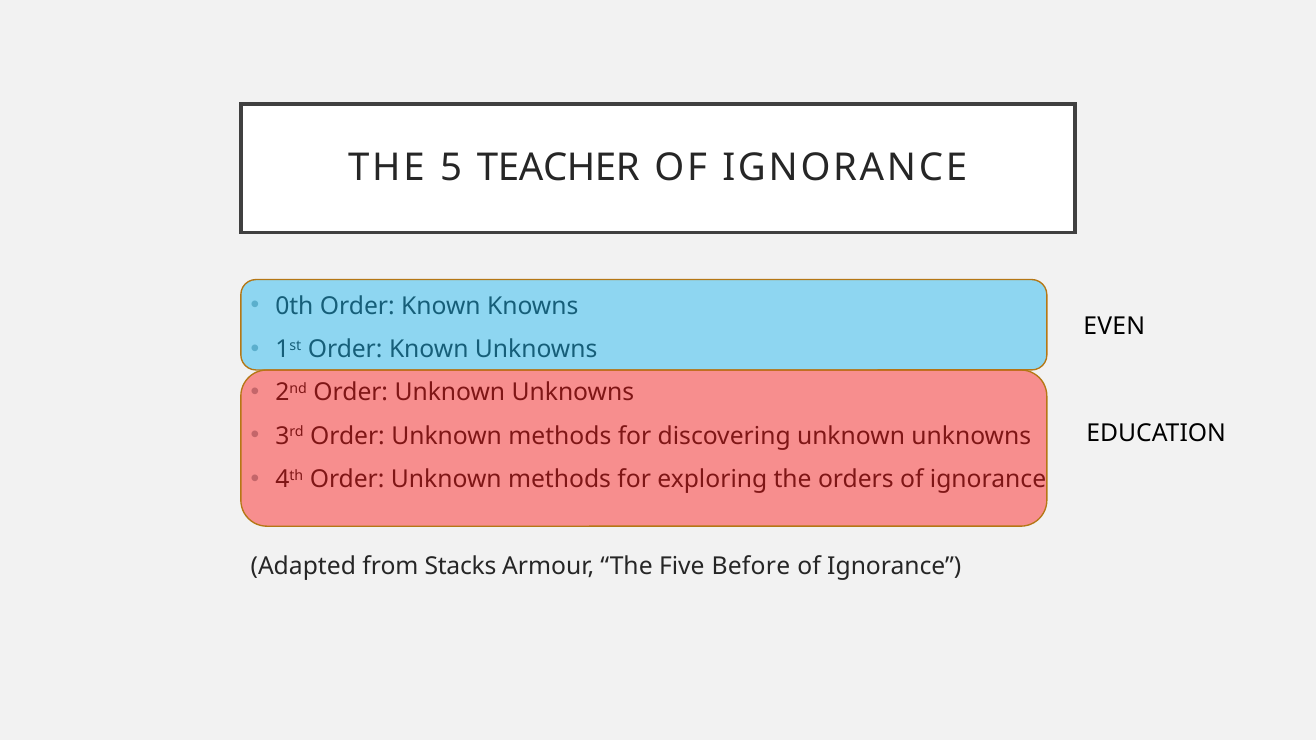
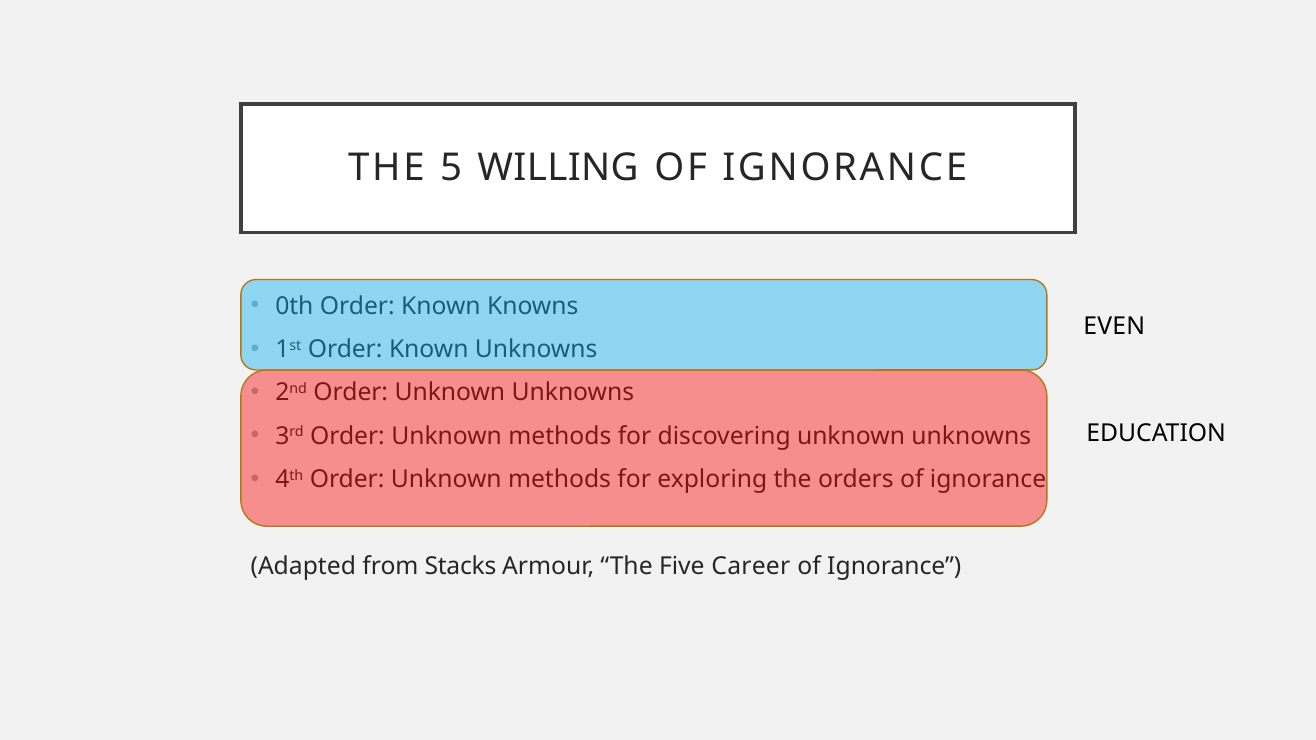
TEACHER: TEACHER -> WILLING
Before: Before -> Career
